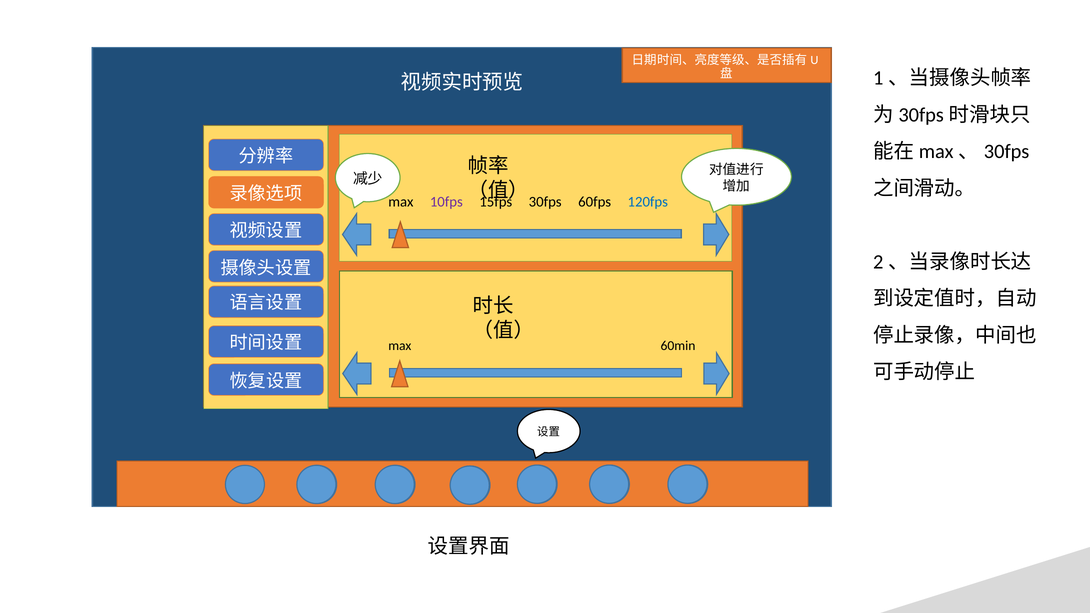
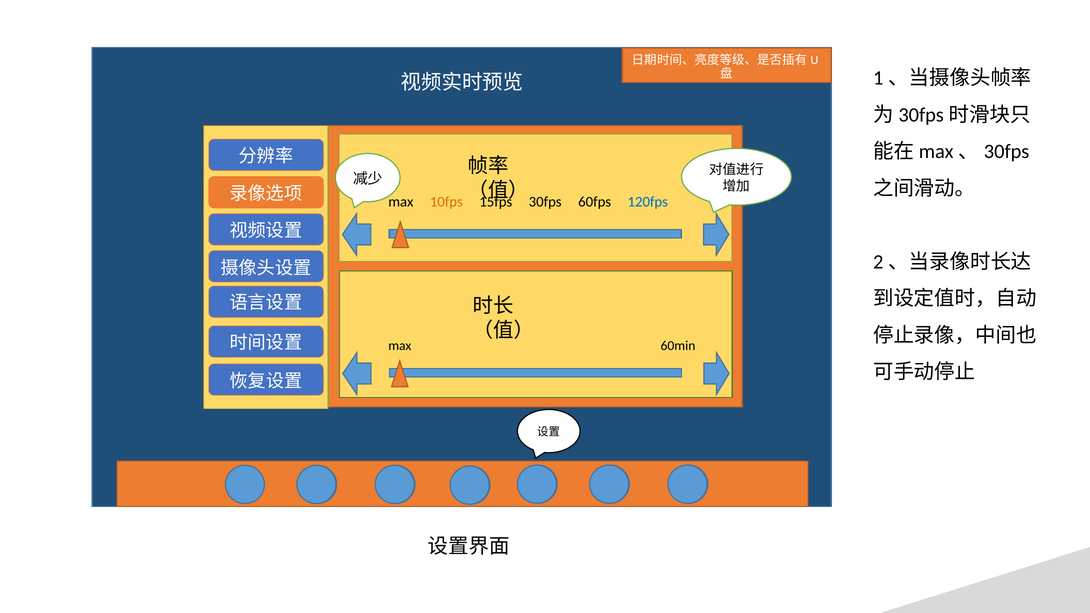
10fps colour: purple -> orange
